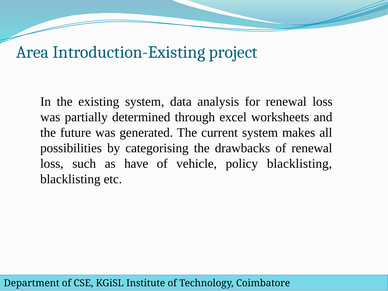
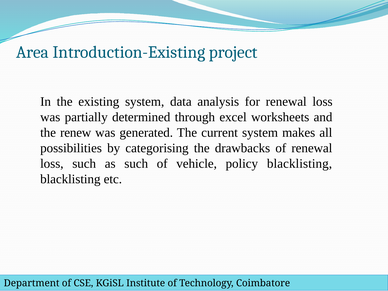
future: future -> renew
as have: have -> such
